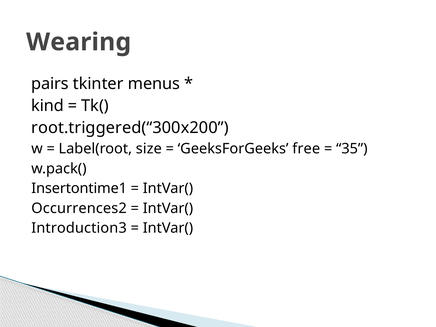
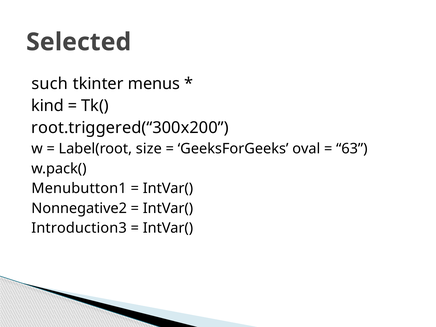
Wearing: Wearing -> Selected
pairs: pairs -> such
free: free -> oval
35: 35 -> 63
Insertontime1: Insertontime1 -> Menubutton1
Occurrences2: Occurrences2 -> Nonnegative2
